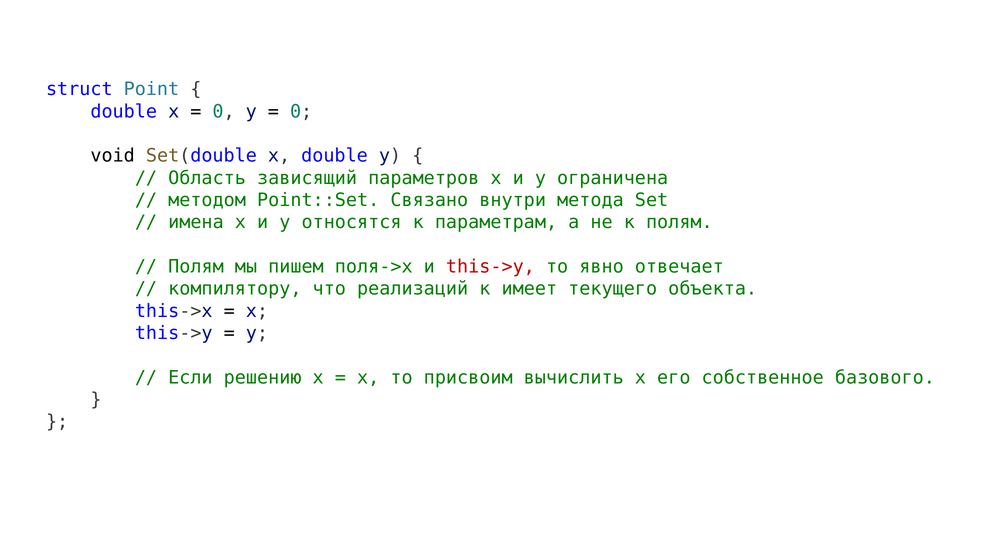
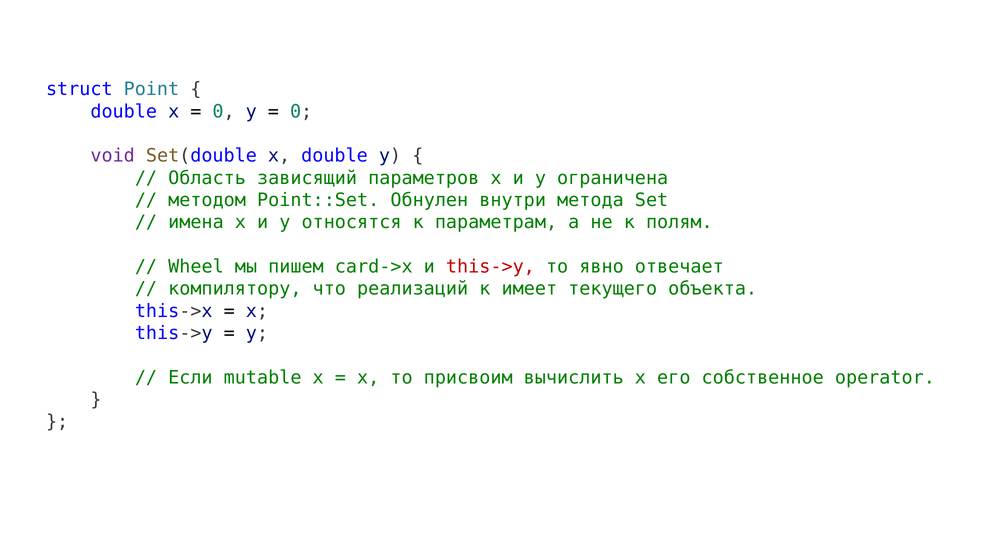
void colour: black -> purple
Связано: Связано -> Обнулен
Полям at (196, 267): Полям -> Wheel
поля->x: поля->x -> card->x
решению: решению -> mutable
базового: базового -> operator
